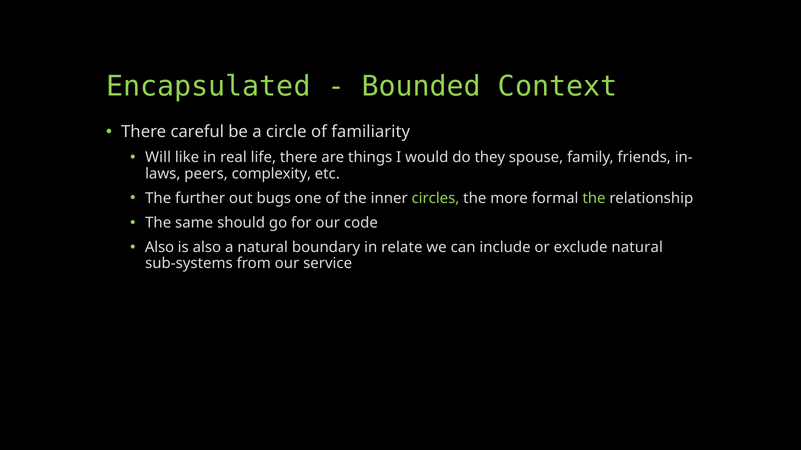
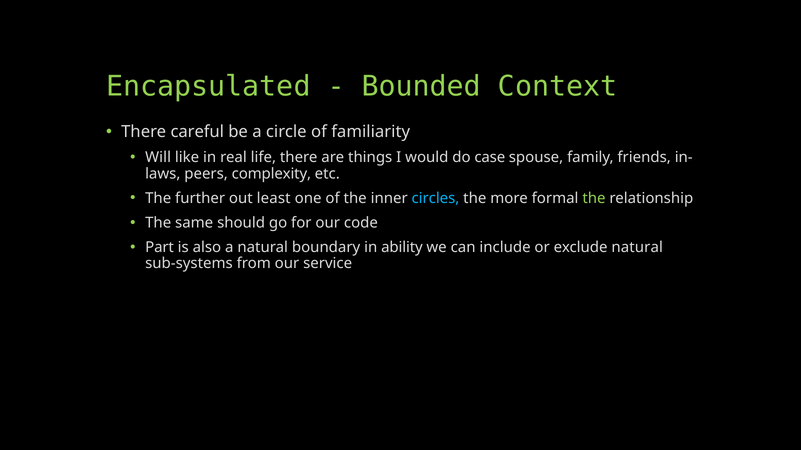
they: they -> case
bugs: bugs -> least
circles colour: light green -> light blue
Also at (160, 247): Also -> Part
relate: relate -> ability
